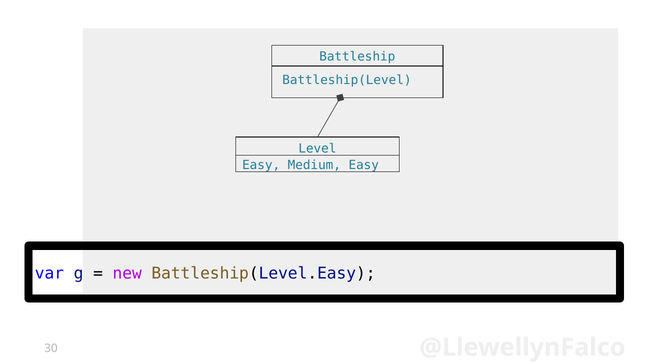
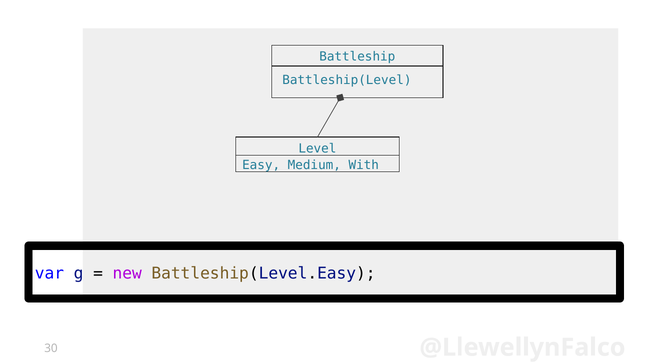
Medium Easy: Easy -> With
